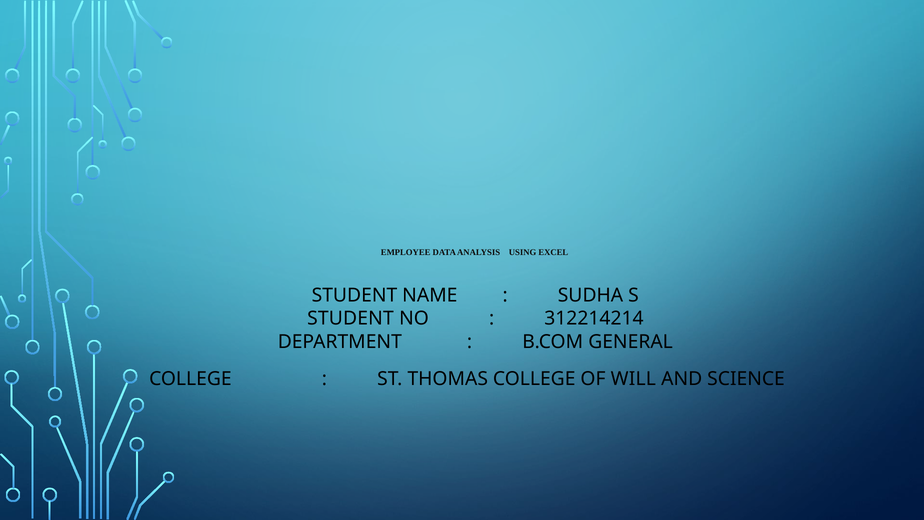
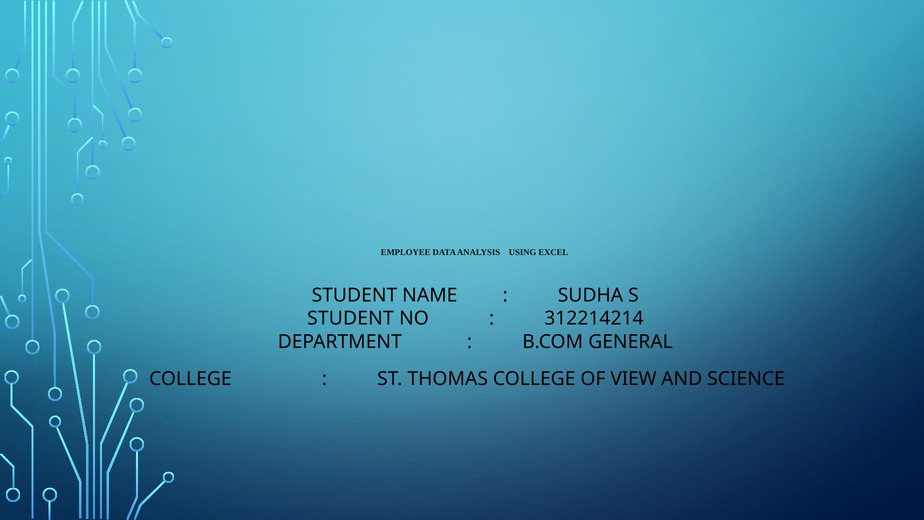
WILL: WILL -> VIEW
